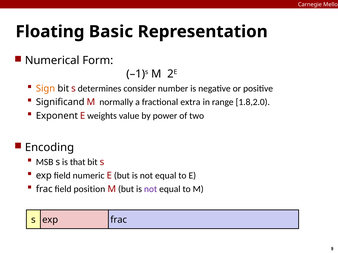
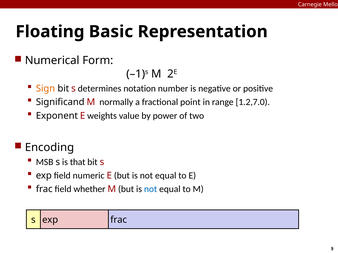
consider: consider -> notation
extra: extra -> point
1.8,2.0: 1.8,2.0 -> 1.2,7.0
position: position -> whether
not at (151, 189) colour: purple -> blue
